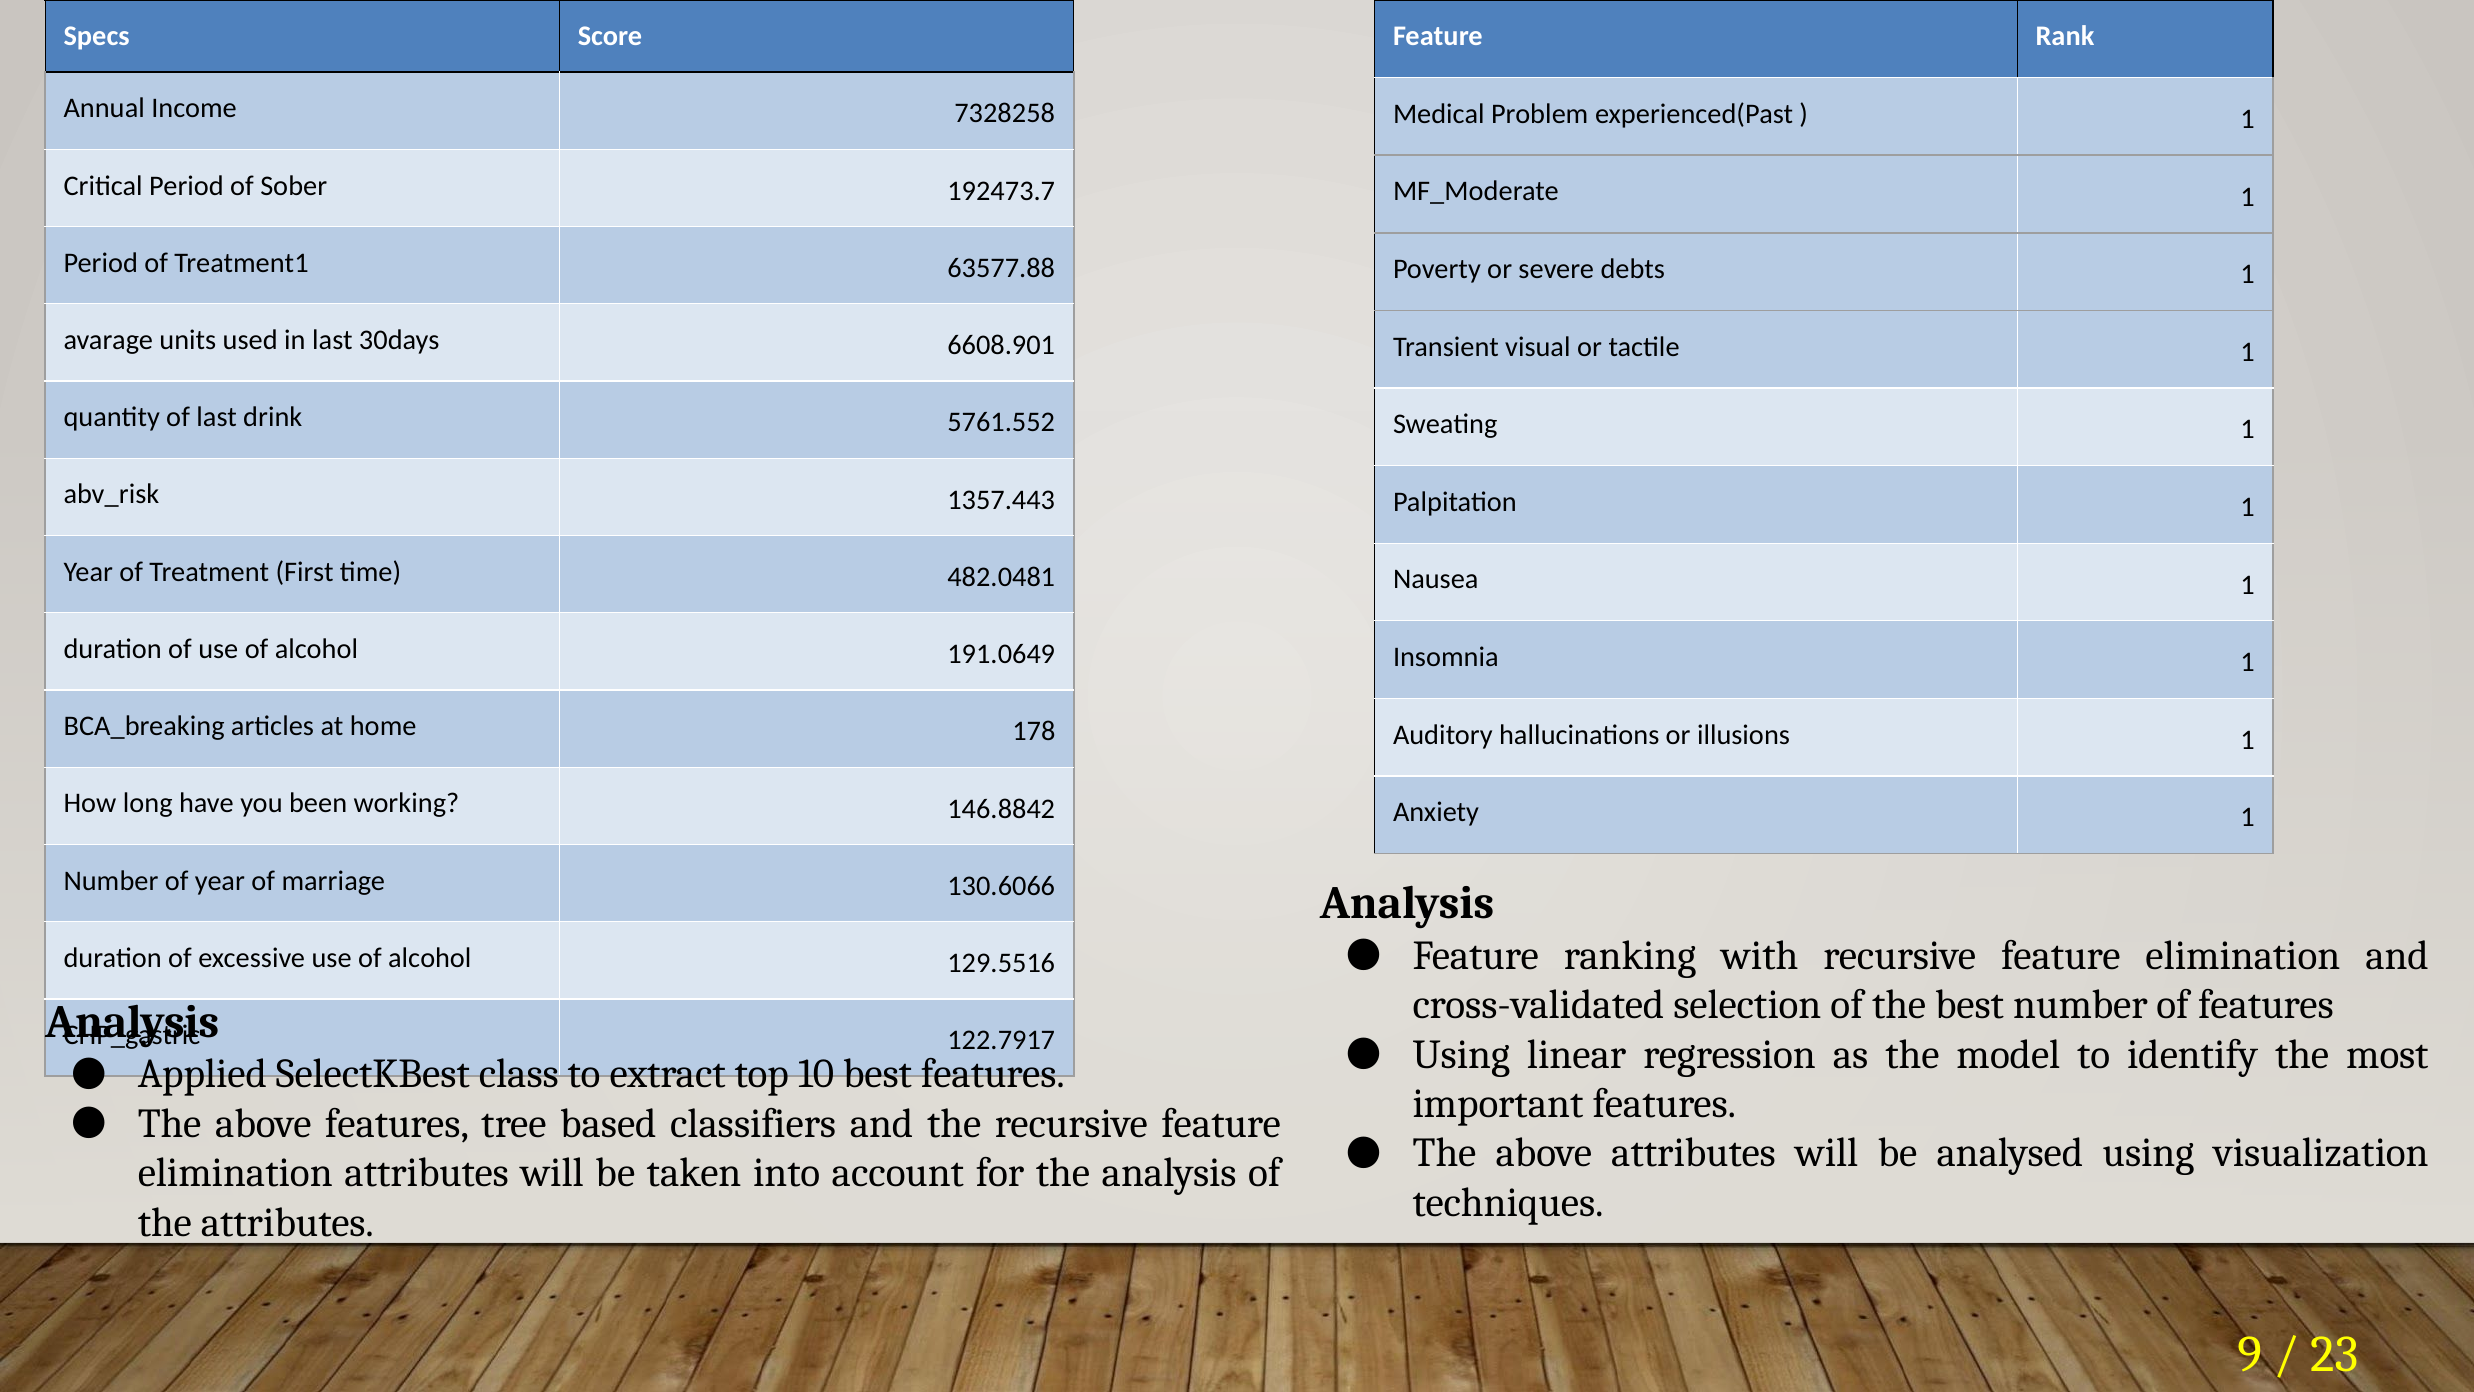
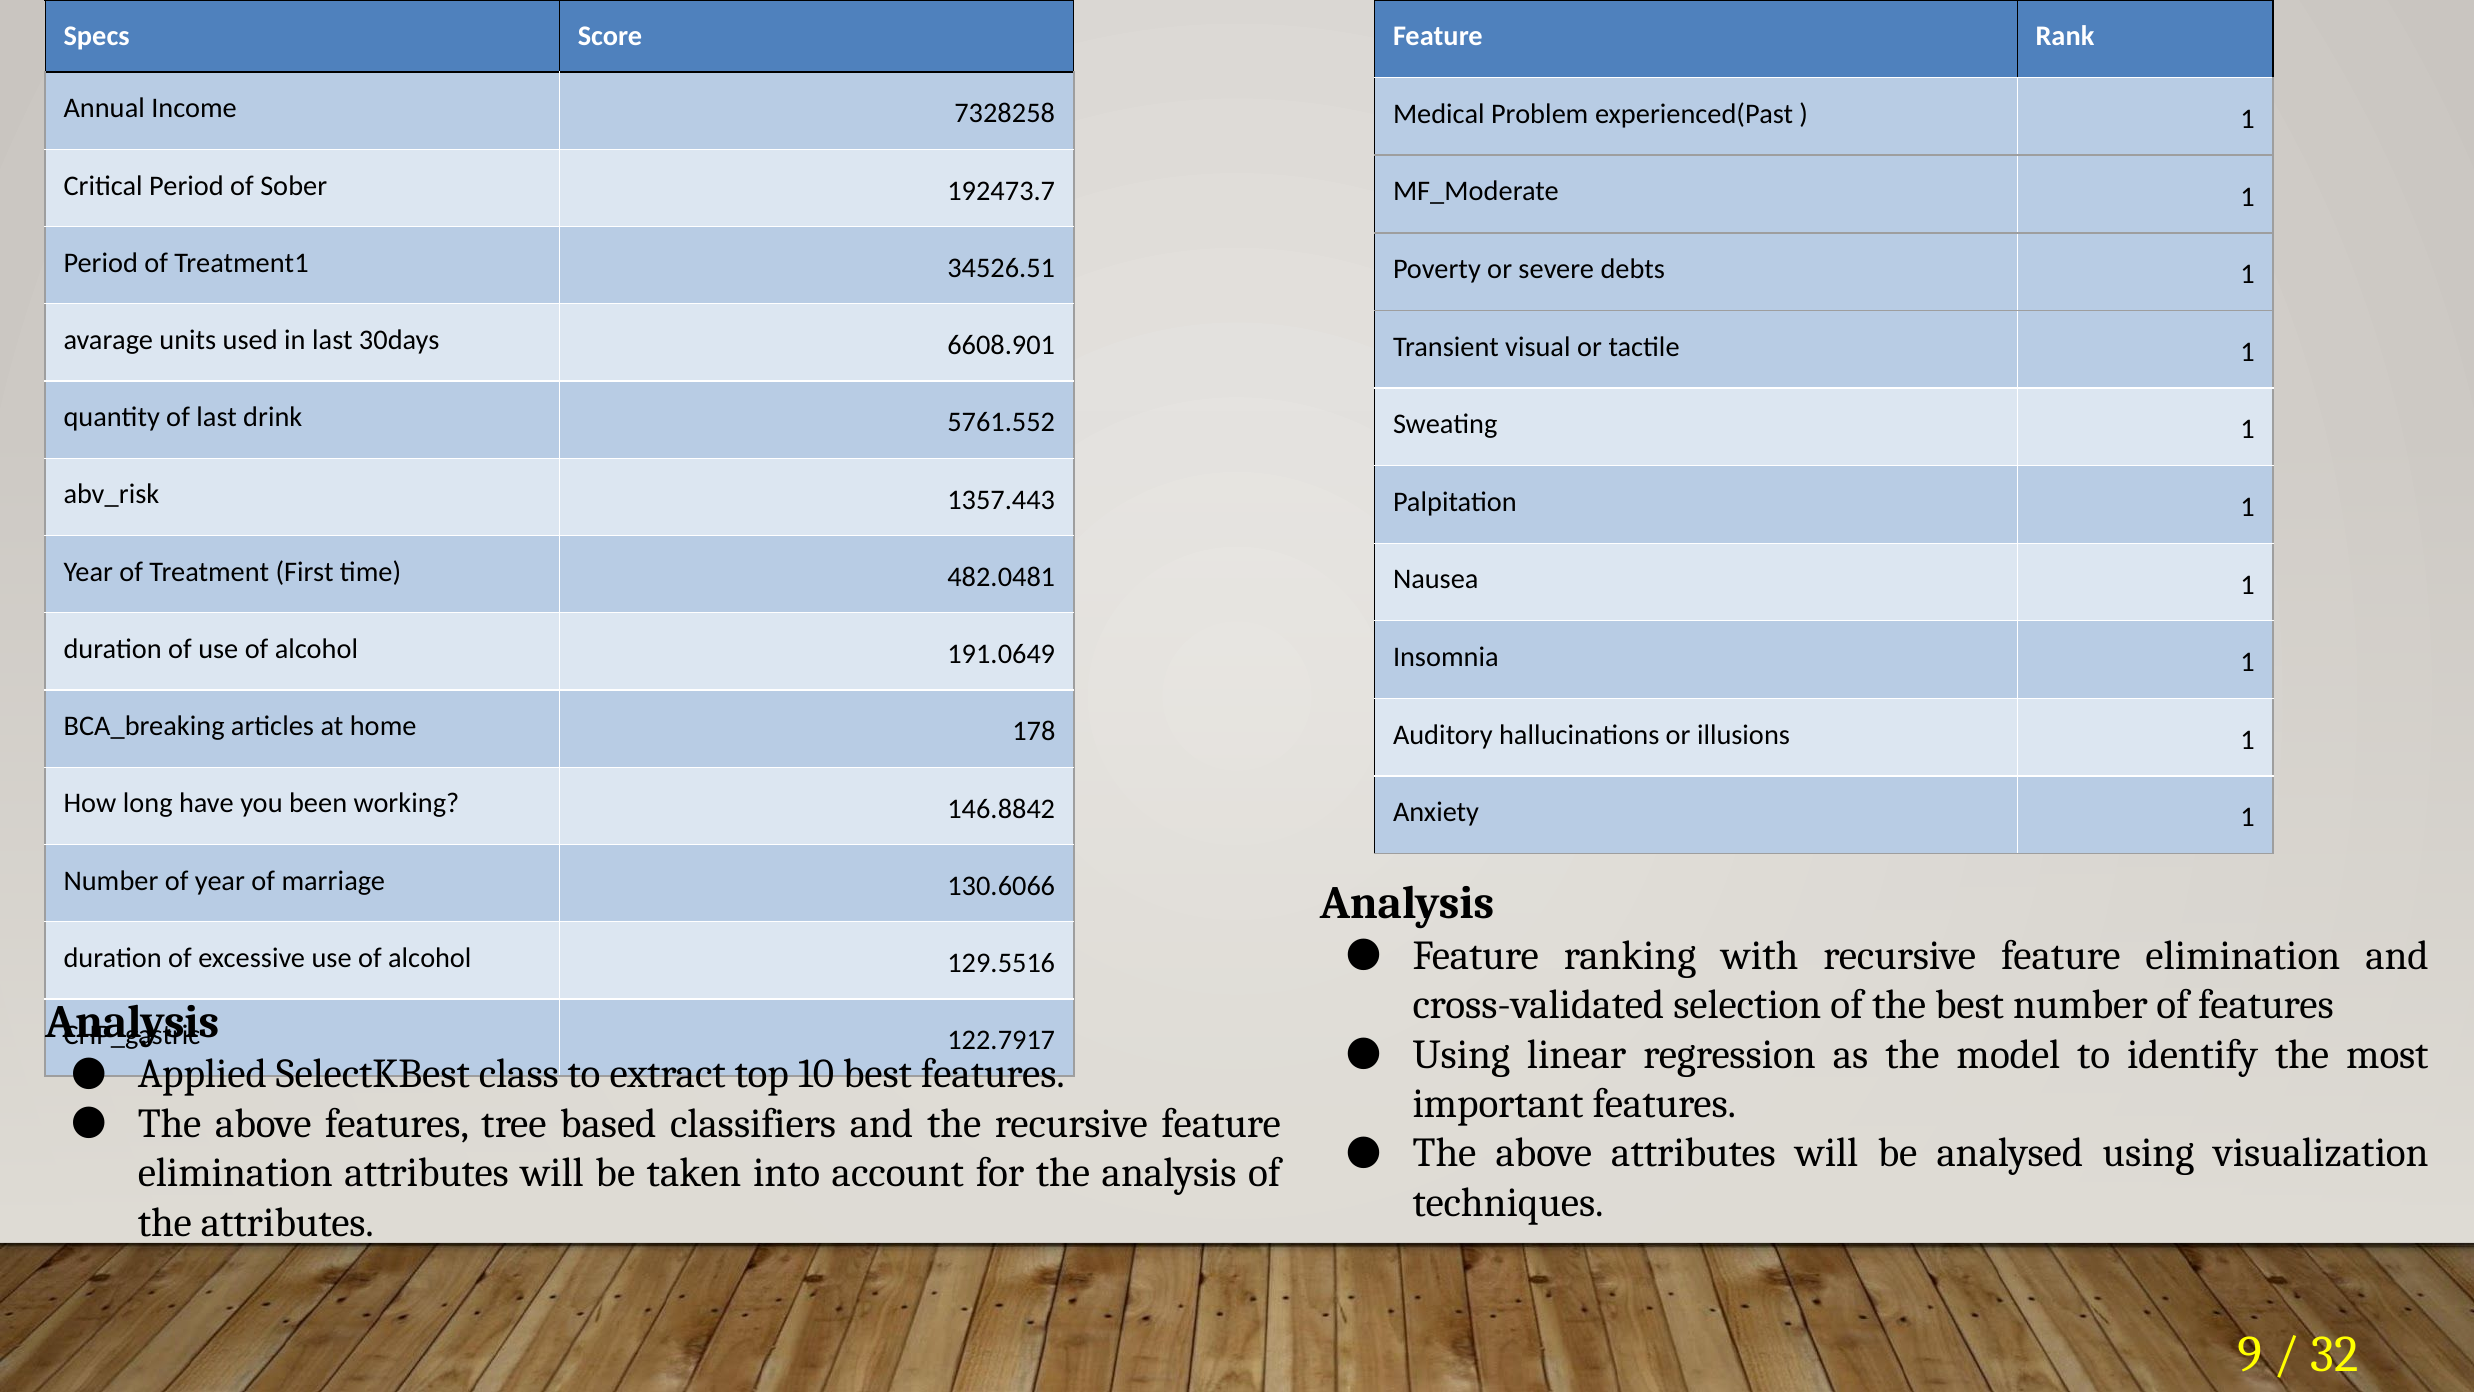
63577.88: 63577.88 -> 34526.51
23: 23 -> 32
